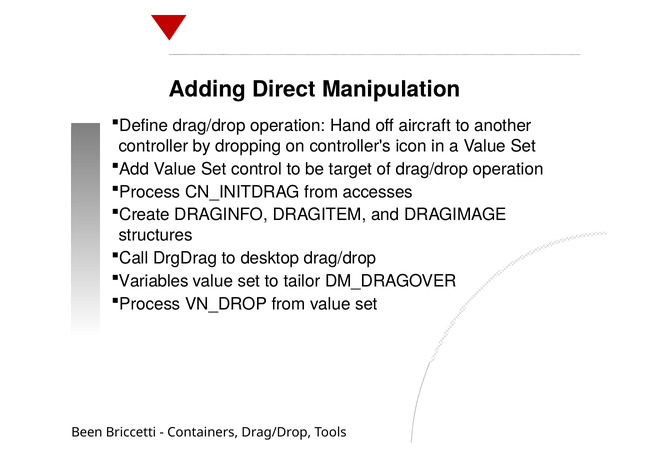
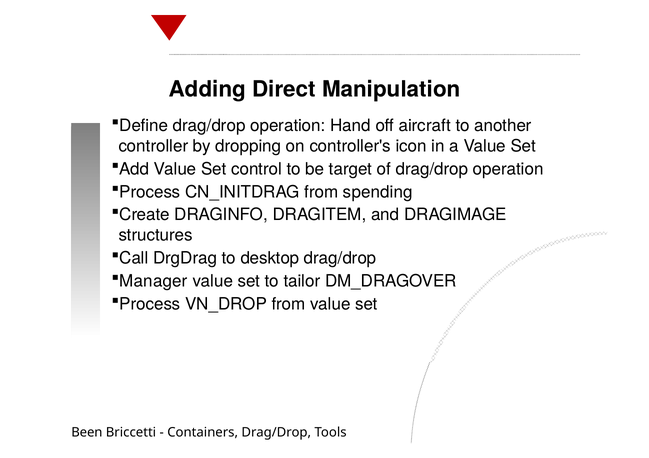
accesses: accesses -> spending
Variables: Variables -> Manager
